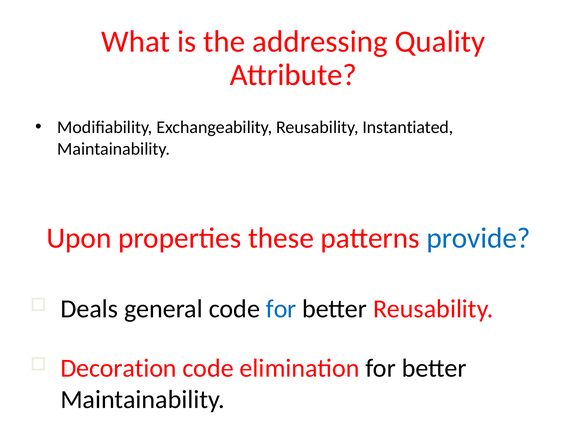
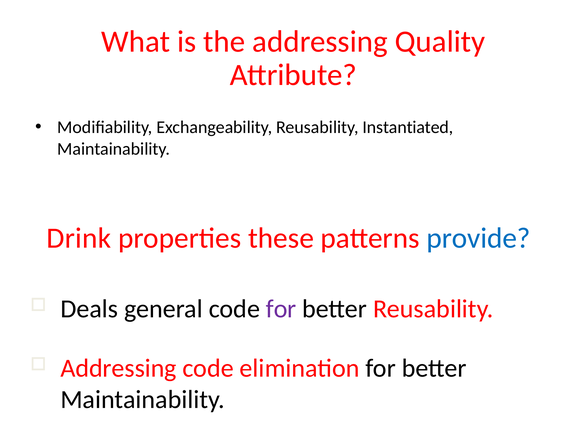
Upon: Upon -> Drink
for at (281, 309) colour: blue -> purple
Decoration at (119, 368): Decoration -> Addressing
